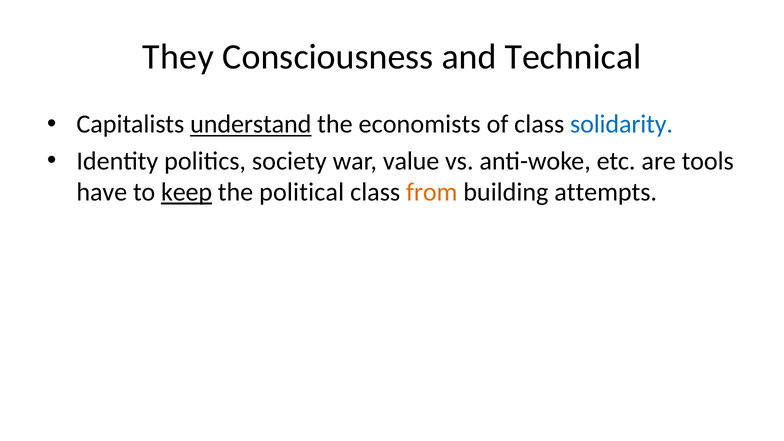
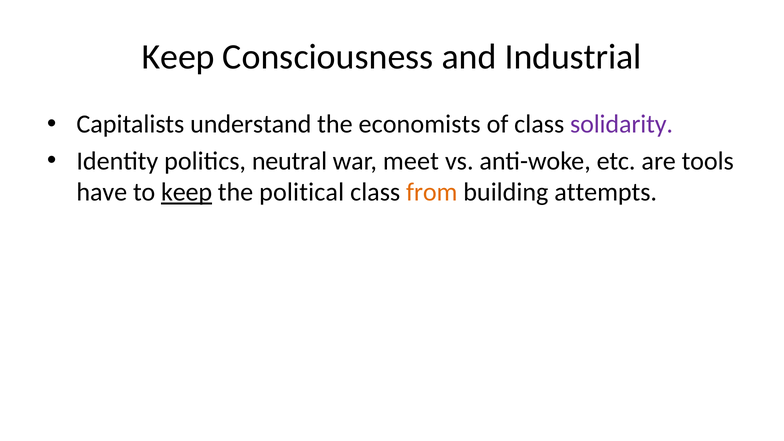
They at (178, 57): They -> Keep
Technical: Technical -> Industrial
understand underline: present -> none
solidarity colour: blue -> purple
society: society -> neutral
value: value -> meet
